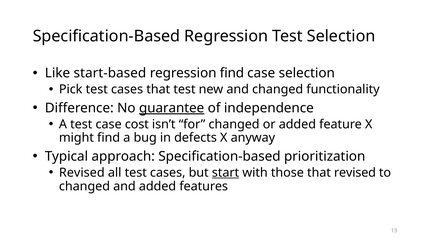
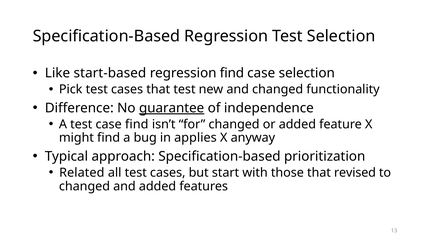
case cost: cost -> find
defects: defects -> applies
Revised at (82, 173): Revised -> Related
start underline: present -> none
